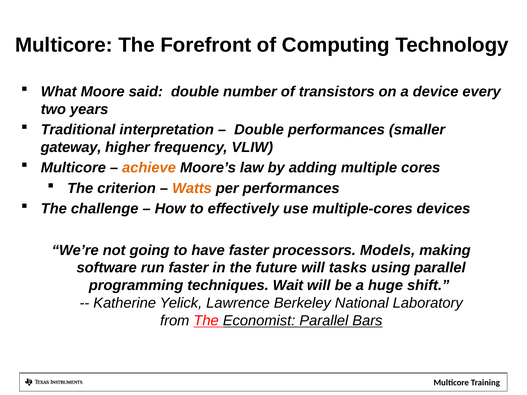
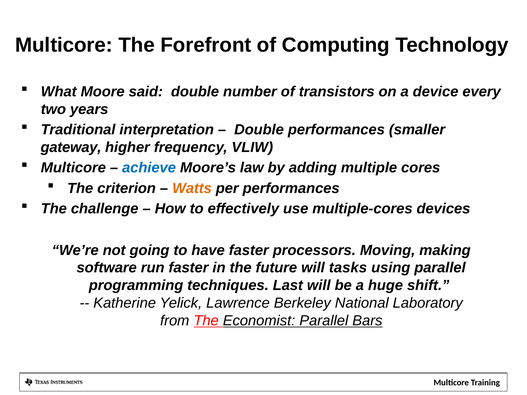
achieve colour: orange -> blue
Models: Models -> Moving
Wait: Wait -> Last
